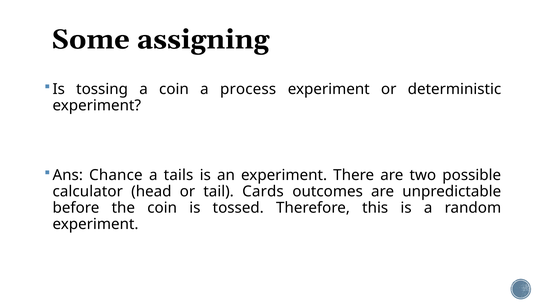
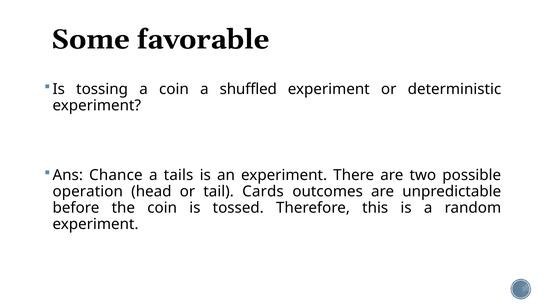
assigning: assigning -> favorable
process: process -> shuffled
calculator: calculator -> operation
